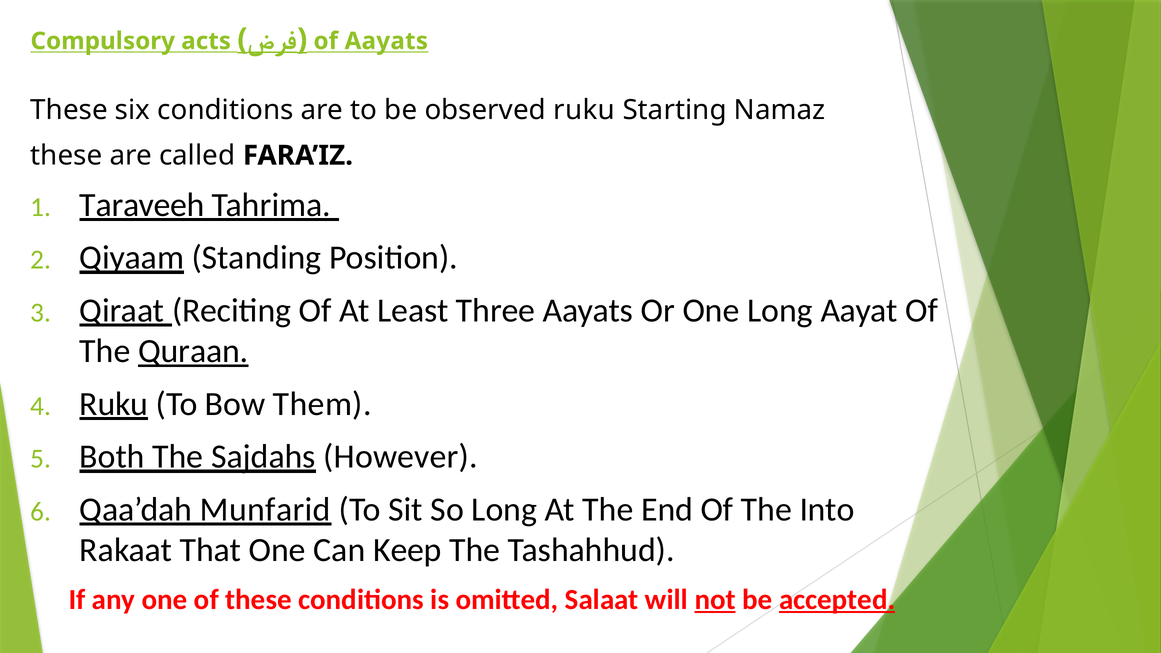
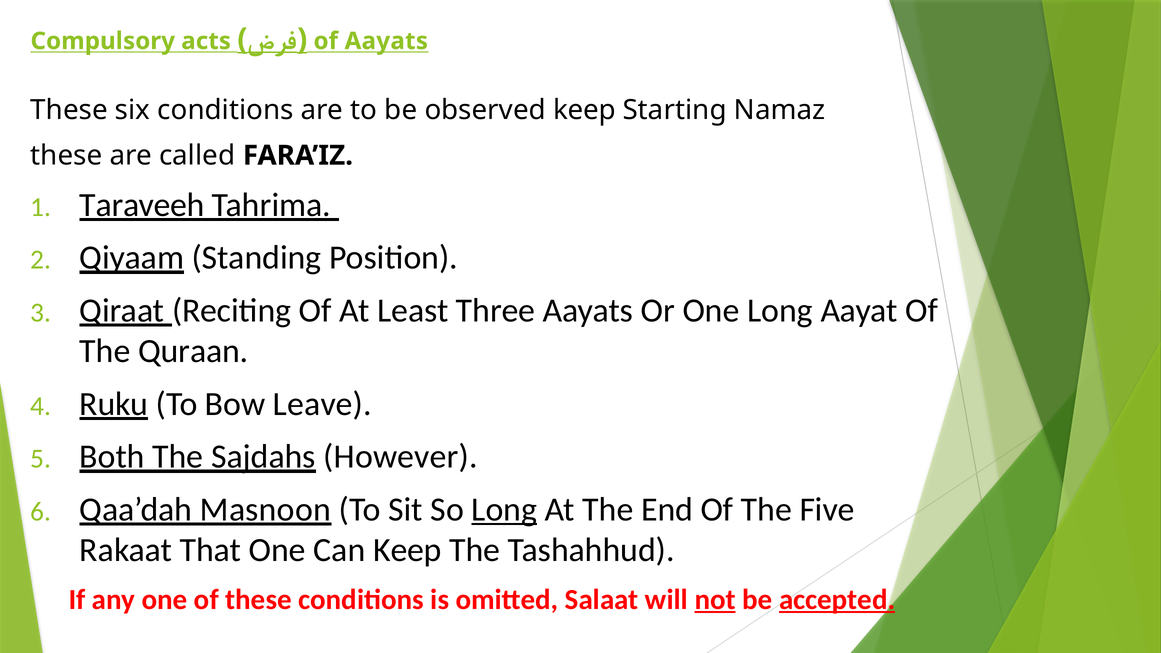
observed ruku: ruku -> keep
Quraan underline: present -> none
Them: Them -> Leave
Munfarid: Munfarid -> Masnoon
Long at (504, 509) underline: none -> present
Into: Into -> Five
